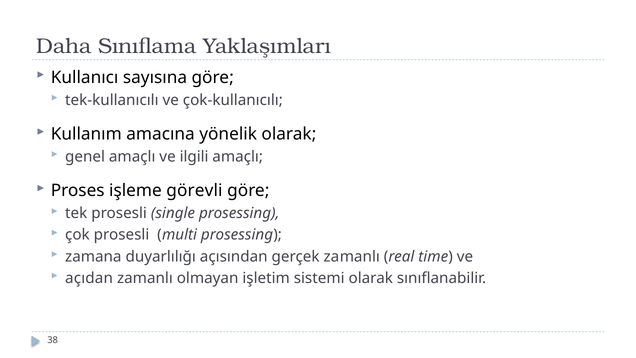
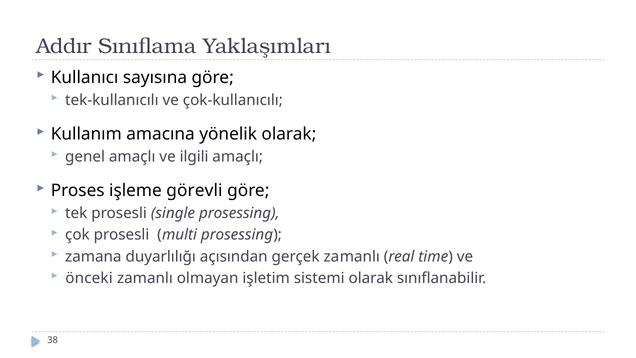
Daha: Daha -> Addır
açıdan: açıdan -> önceki
